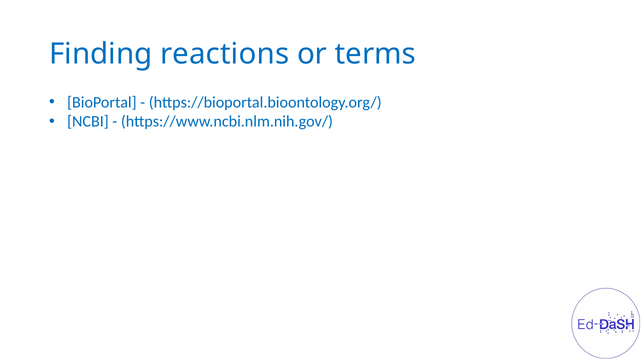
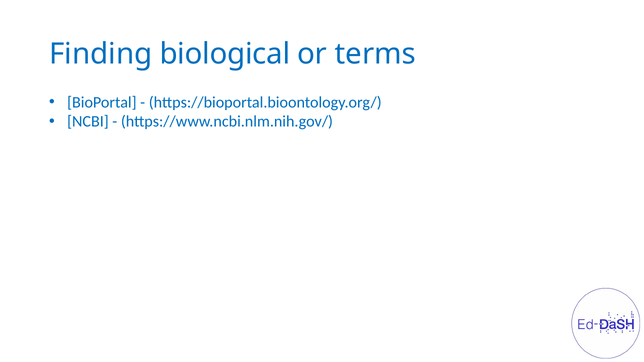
reactions: reactions -> biological
